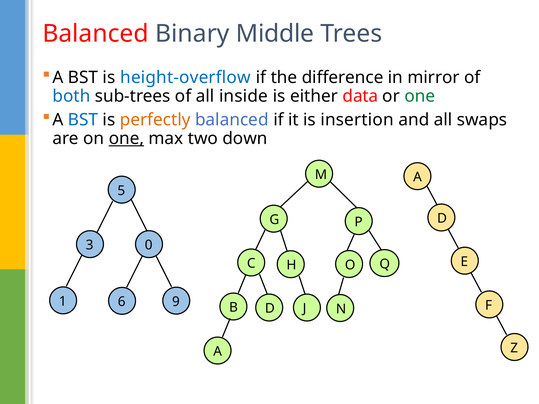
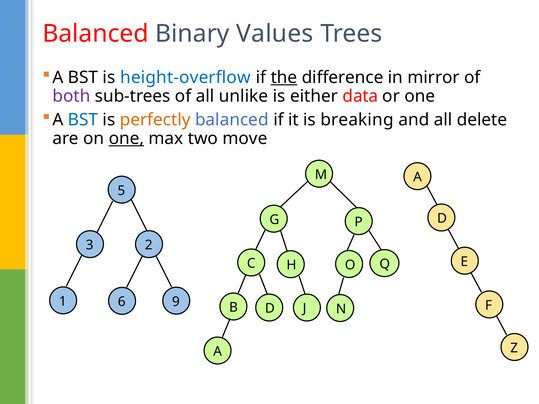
Middle: Middle -> Values
the underline: none -> present
both colour: blue -> purple
inside: inside -> unlike
one at (420, 96) colour: green -> black
insertion: insertion -> breaking
swaps: swaps -> delete
down: down -> move
0: 0 -> 2
